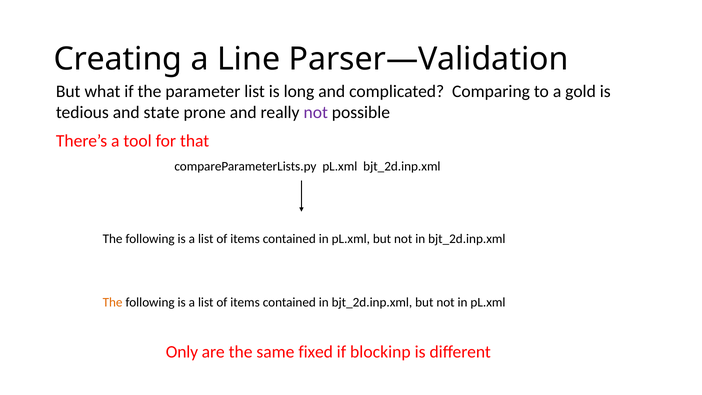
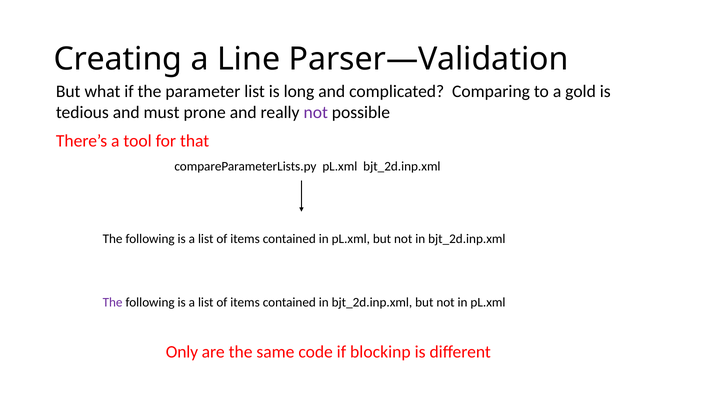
state: state -> must
The at (113, 302) colour: orange -> purple
fixed: fixed -> code
